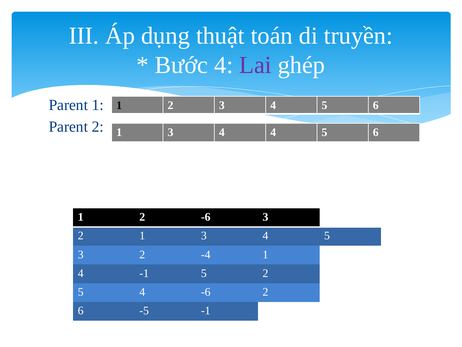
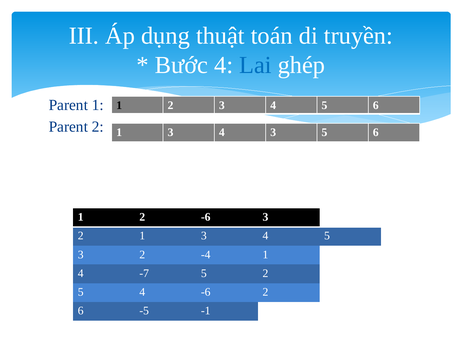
Lai colour: purple -> blue
4 4: 4 -> 3
4 -1: -1 -> -7
